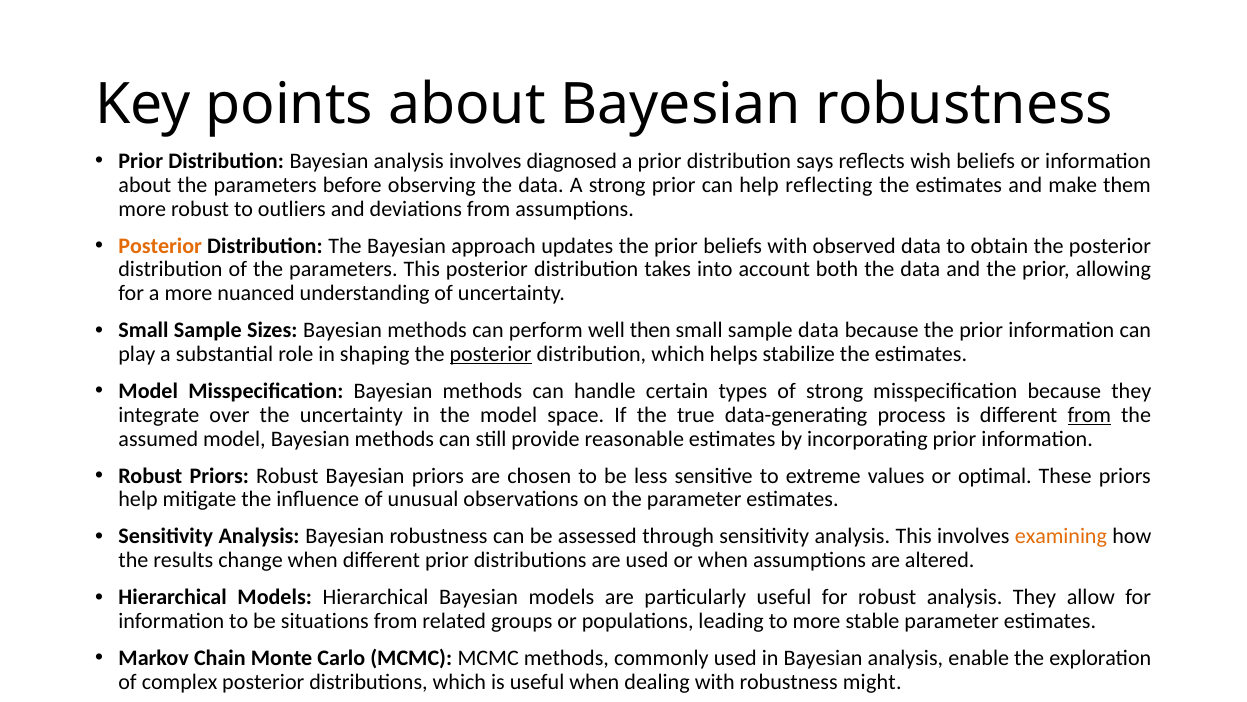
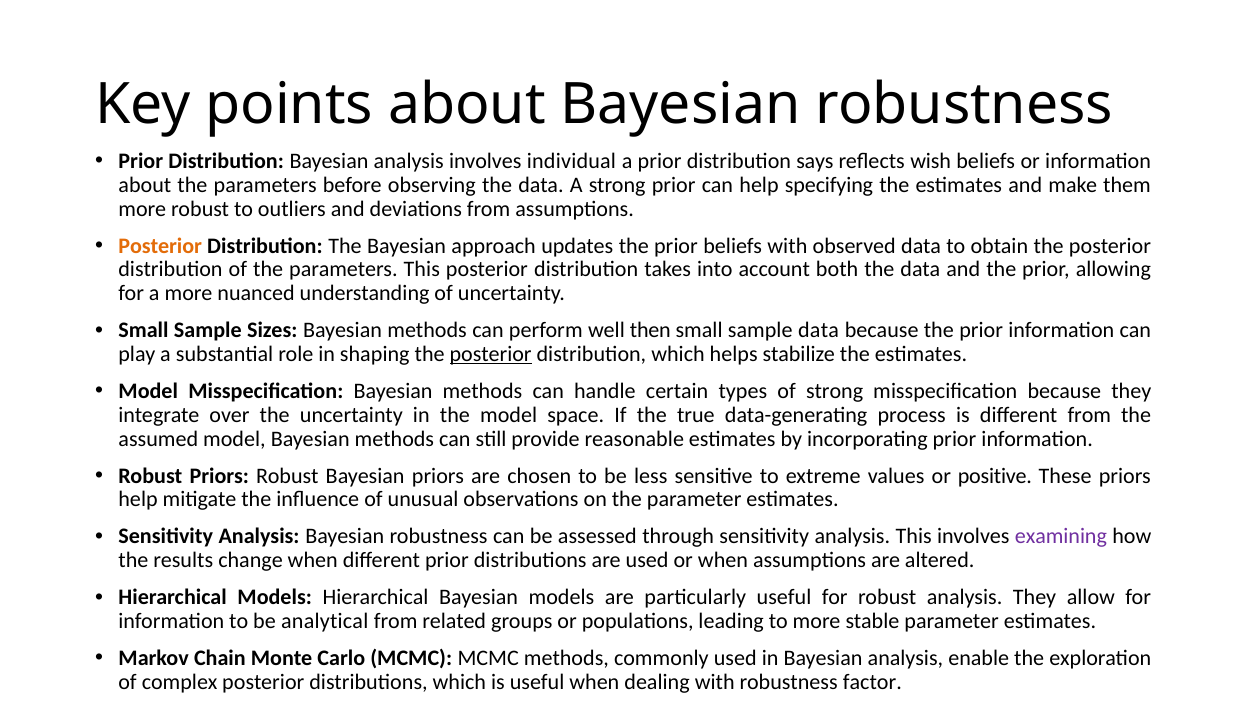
diagnosed: diagnosed -> individual
reflecting: reflecting -> specifying
from at (1089, 415) underline: present -> none
optimal: optimal -> positive
examining colour: orange -> purple
situations: situations -> analytical
might: might -> factor
